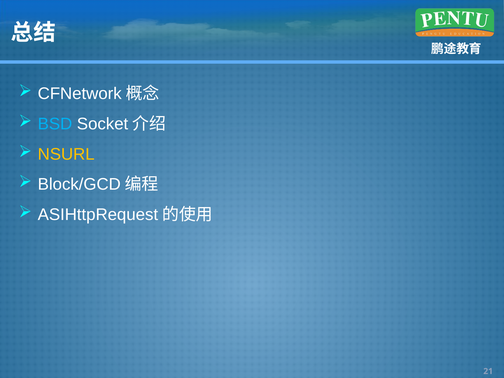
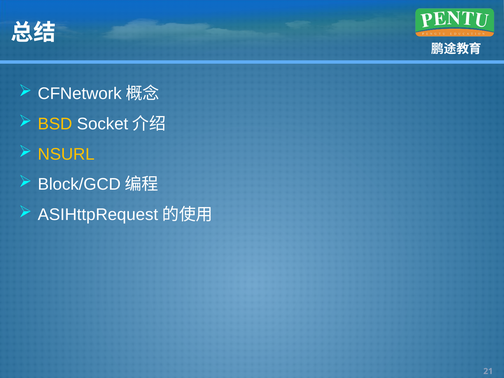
BSD colour: light blue -> yellow
